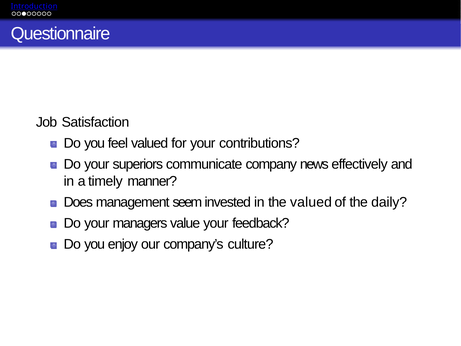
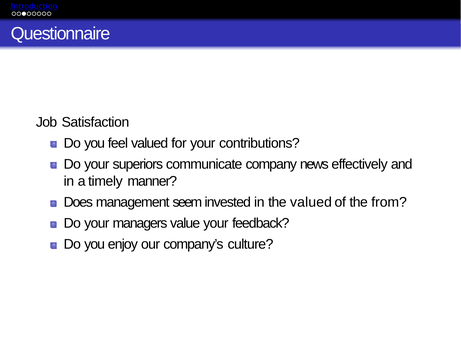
daily: daily -> from
